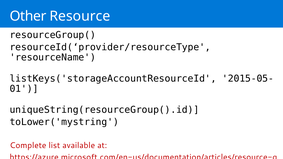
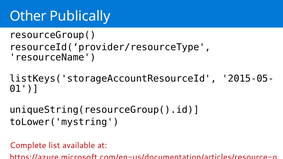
Resource: Resource -> Publically
